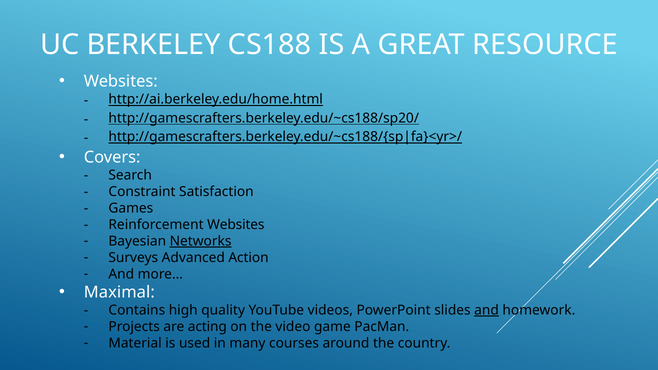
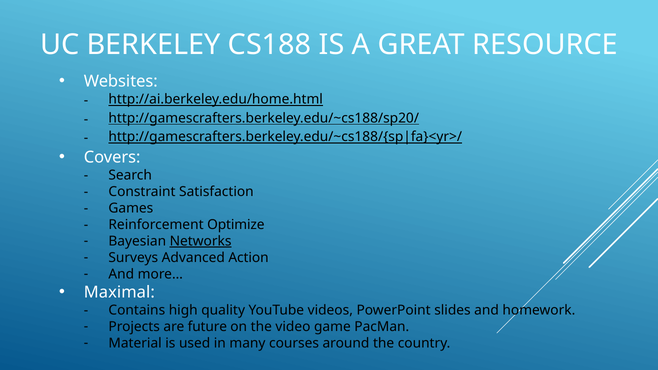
Reinforcement Websites: Websites -> Optimize
and at (487, 310) underline: present -> none
acting: acting -> future
